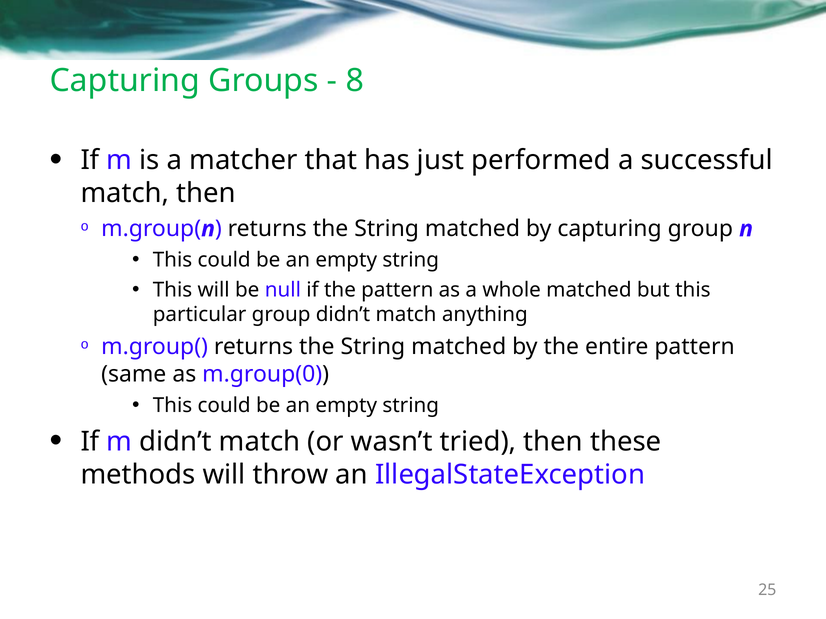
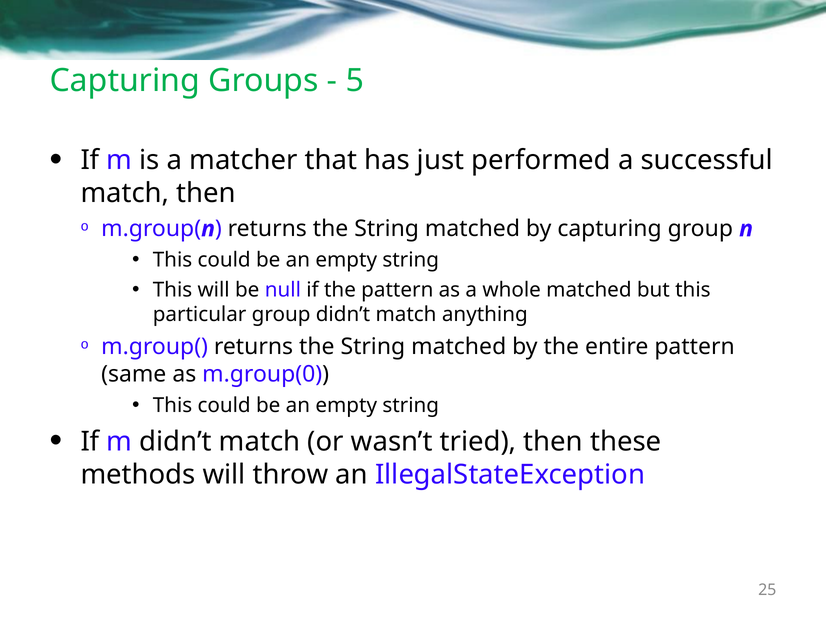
8: 8 -> 5
